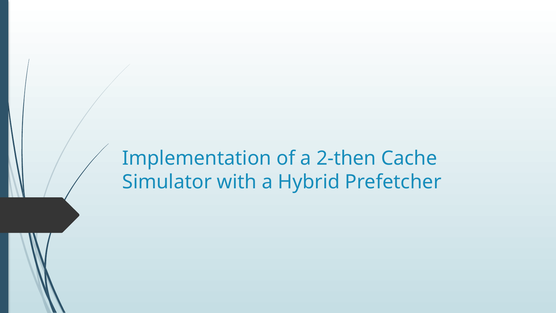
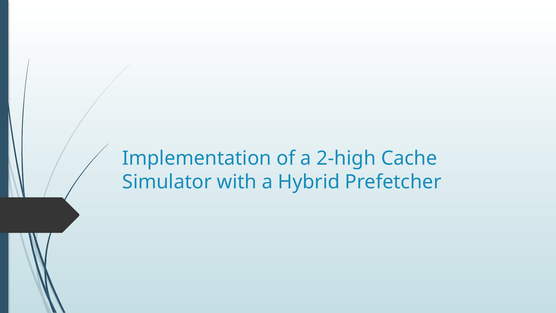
2-then: 2-then -> 2-high
